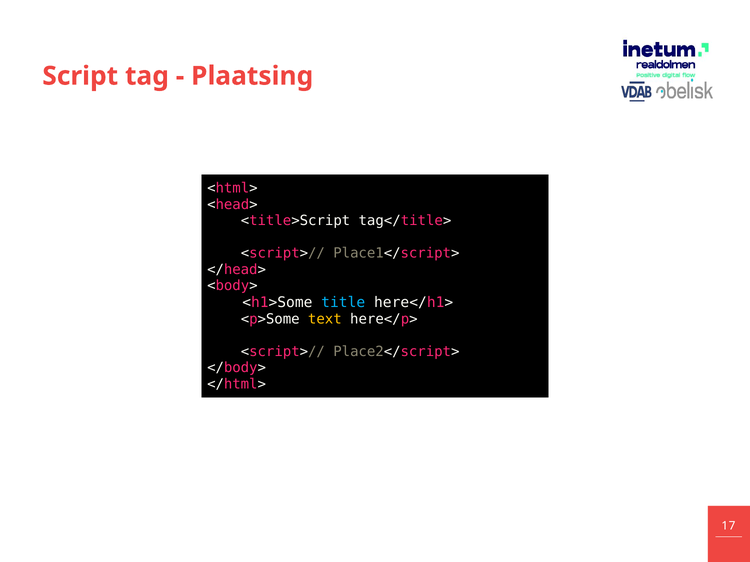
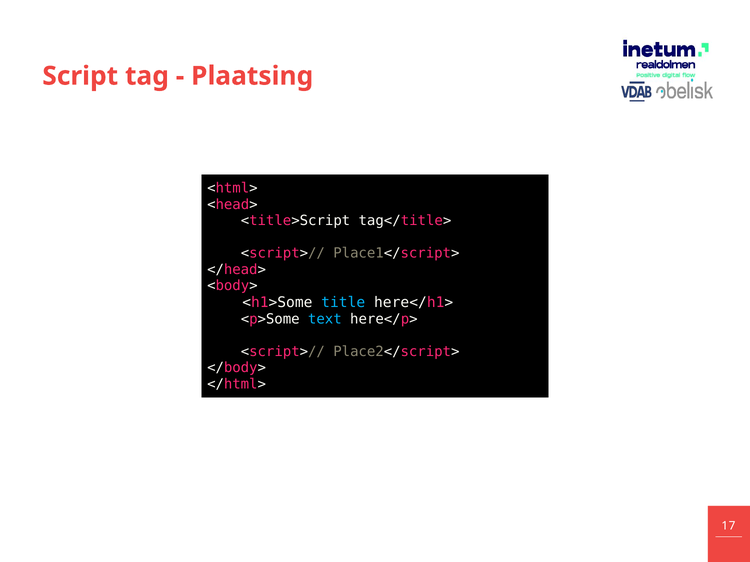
text colour: yellow -> light blue
